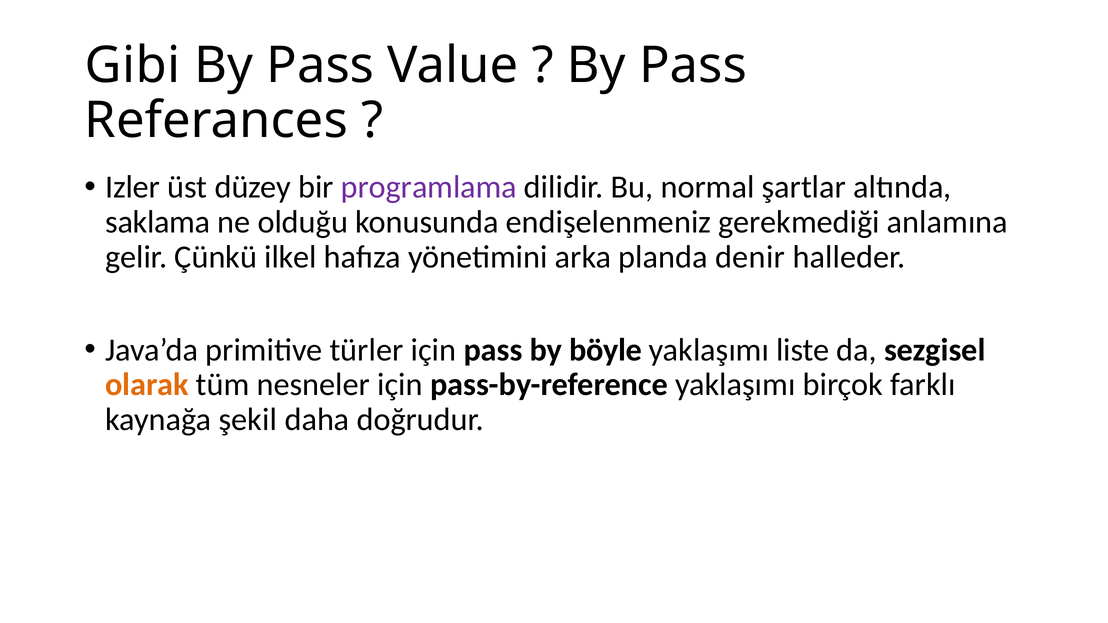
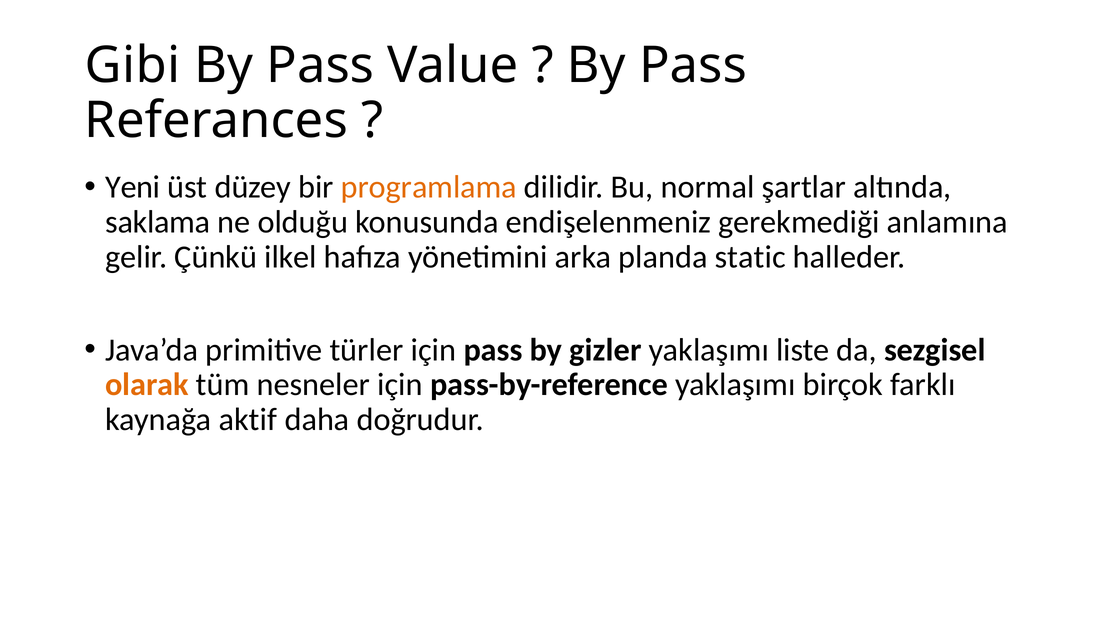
Izler: Izler -> Yeni
programlama colour: purple -> orange
denir: denir -> static
böyle: böyle -> gizler
şekil: şekil -> aktif
